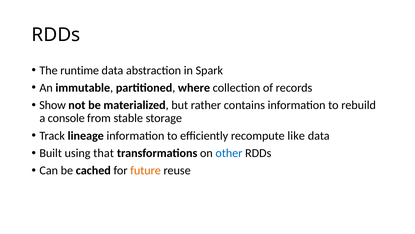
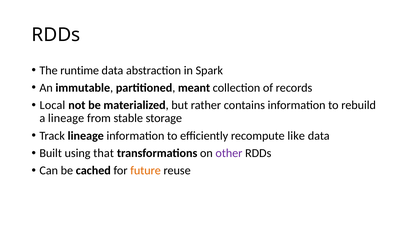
where: where -> meant
Show: Show -> Local
a console: console -> lineage
other colour: blue -> purple
